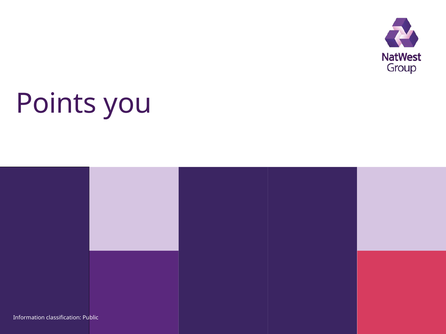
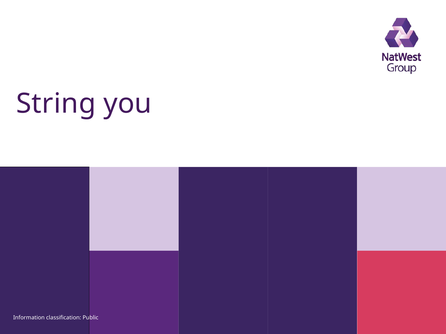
Points: Points -> String
